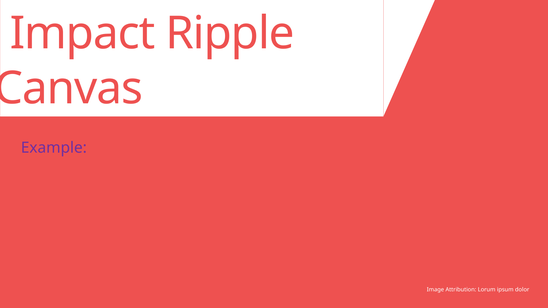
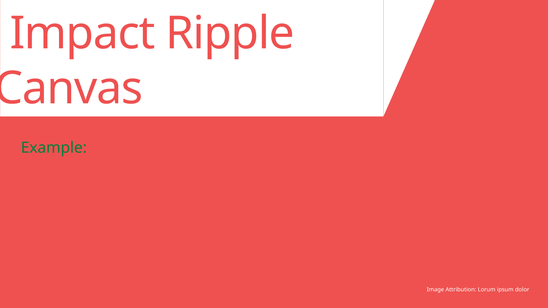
Example colour: purple -> green
